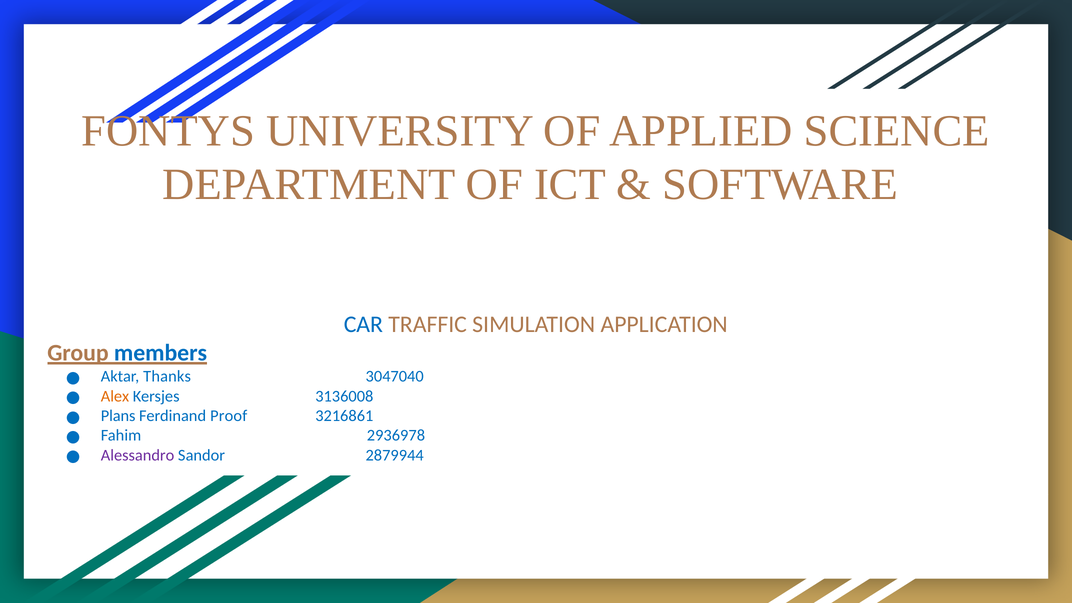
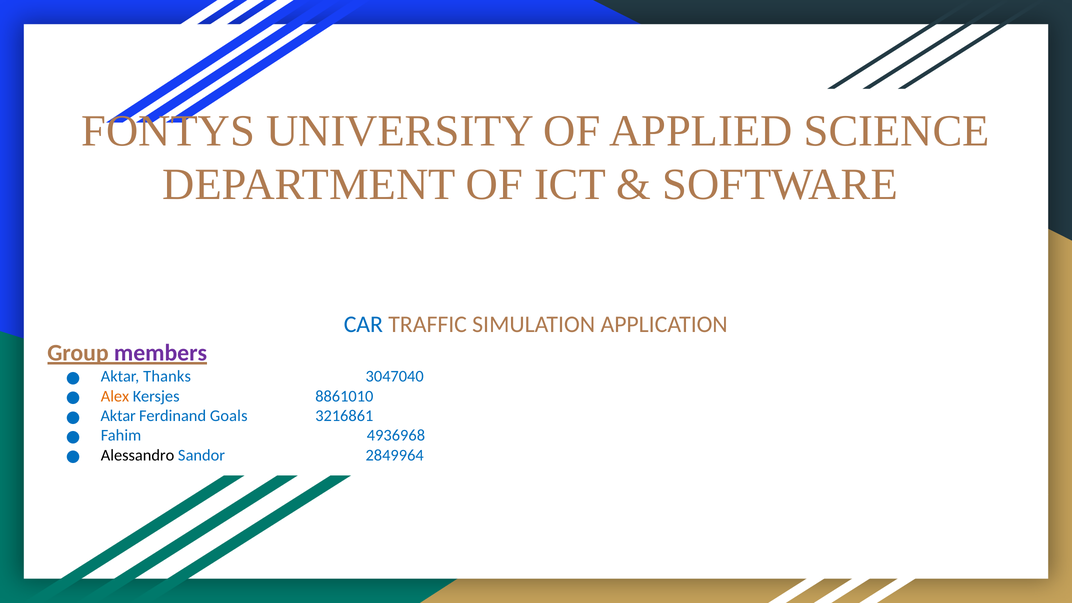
members colour: blue -> purple
3136008: 3136008 -> 8861010
Plans at (118, 416): Plans -> Aktar
Proof: Proof -> Goals
2936978: 2936978 -> 4936968
Alessandro colour: purple -> black
2879944: 2879944 -> 2849964
